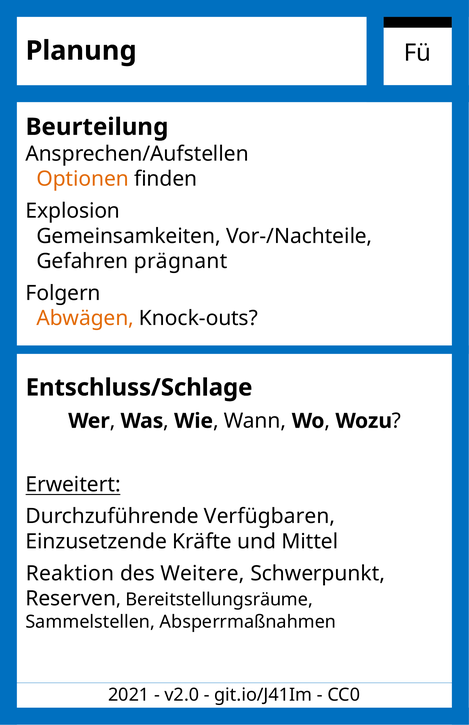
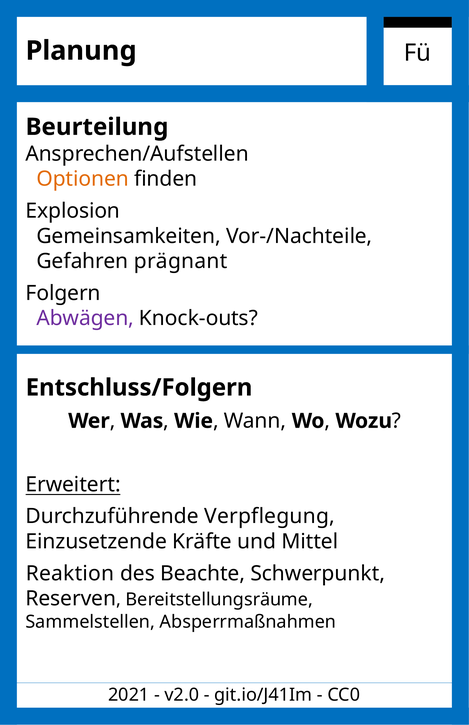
Abwägen colour: orange -> purple
Entschluss/Schlage: Entschluss/Schlage -> Entschluss/Folgern
Verfügbaren: Verfügbaren -> Verpflegung
Weitere: Weitere -> Beachte
